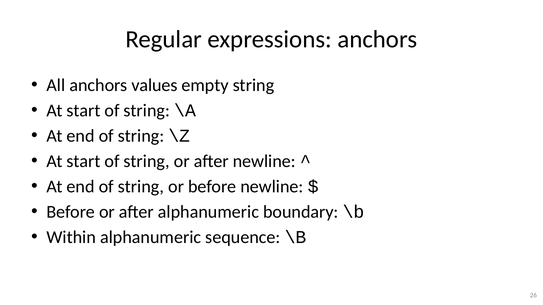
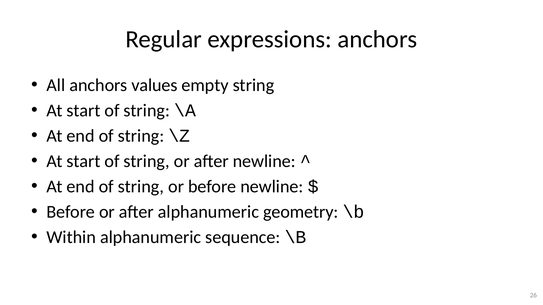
boundary: boundary -> geometry
